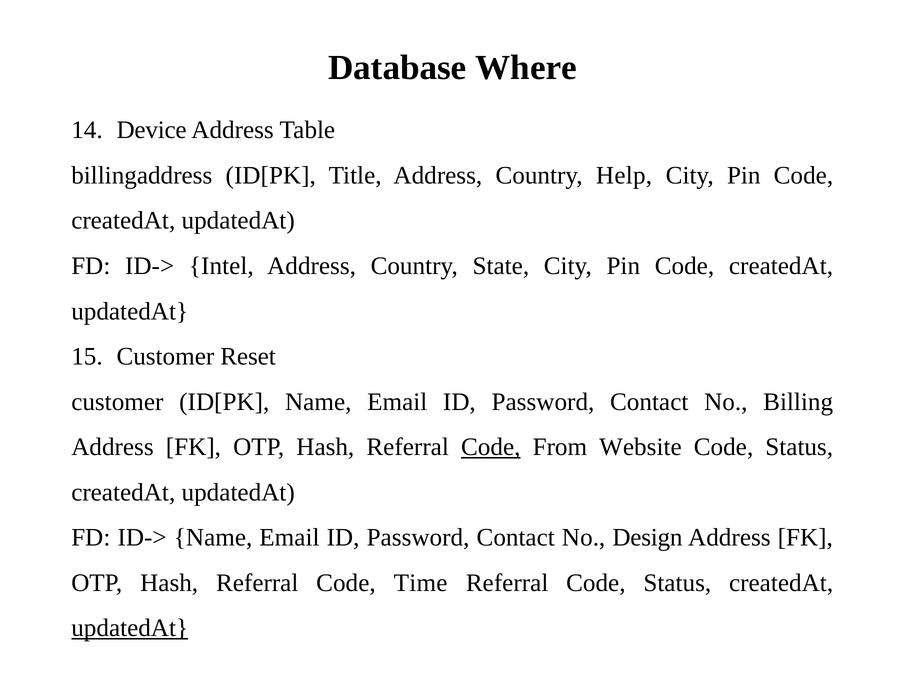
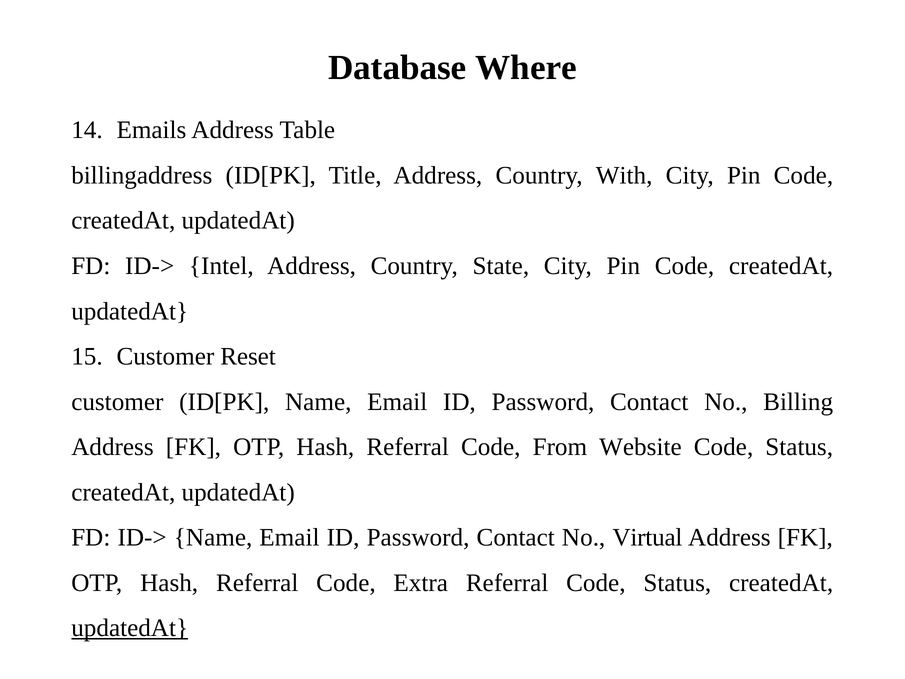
Device: Device -> Emails
Help: Help -> With
Code at (491, 447) underline: present -> none
Design: Design -> Virtual
Time: Time -> Extra
